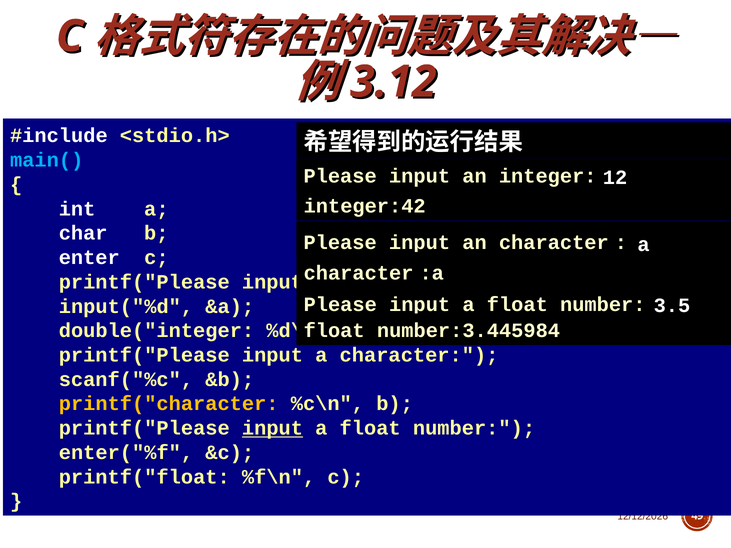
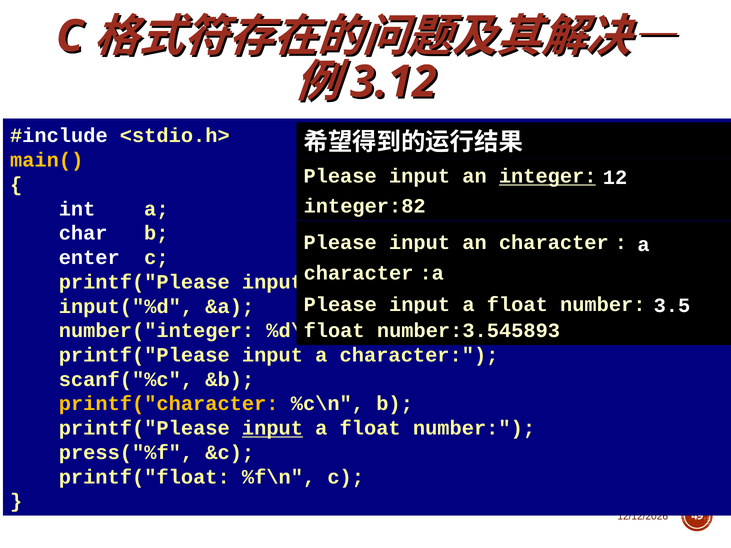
main( colour: light blue -> yellow
integer at (548, 176) underline: none -> present
integer:42: integer:42 -> integer:82
number:3.445984: number:3.445984 -> number:3.545893
double("integer: double("integer -> number("integer
enter("%f: enter("%f -> press("%f
